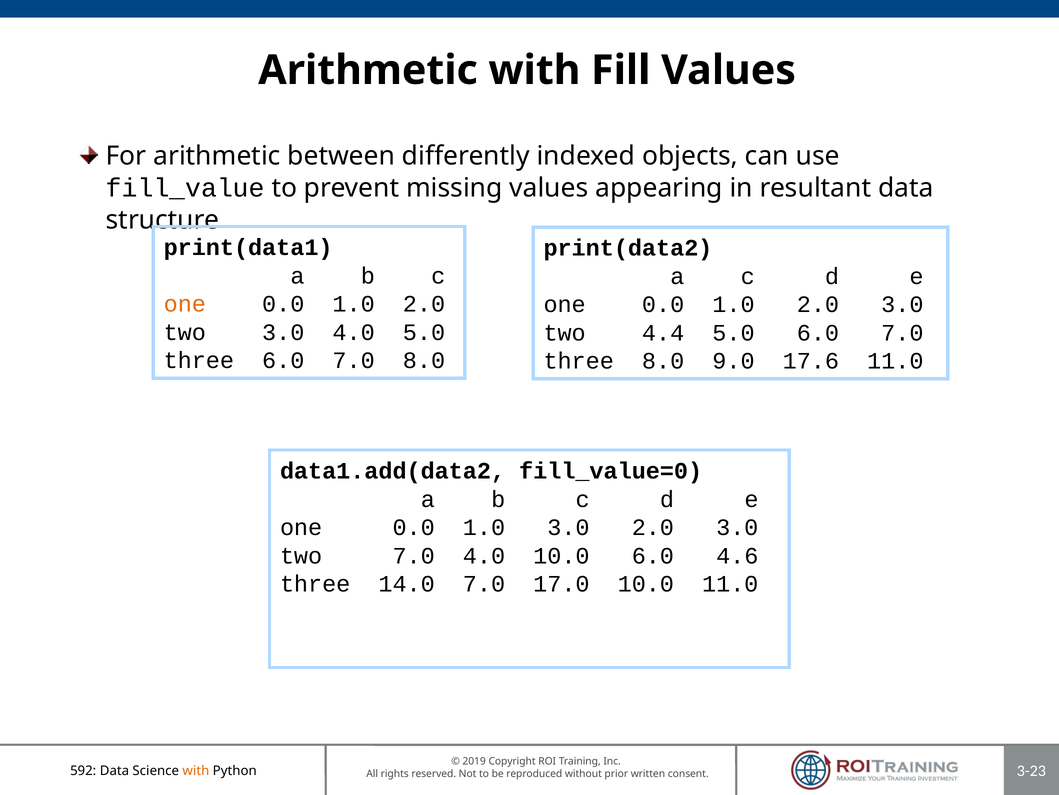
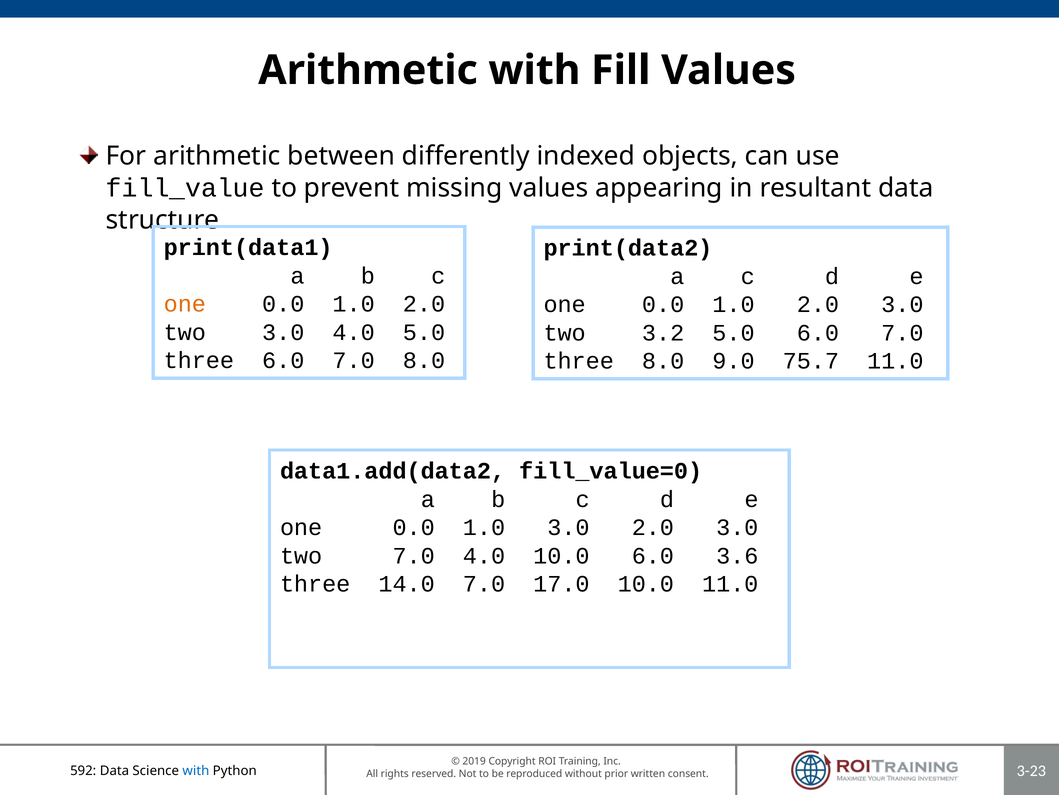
4.4: 4.4 -> 3.2
17.6: 17.6 -> 75.7
4.6: 4.6 -> 3.6
with at (196, 770) colour: orange -> blue
